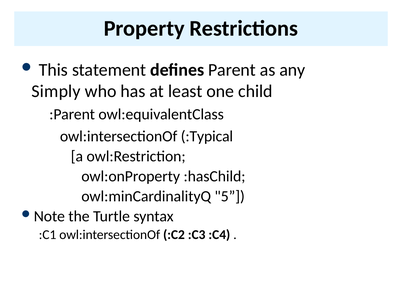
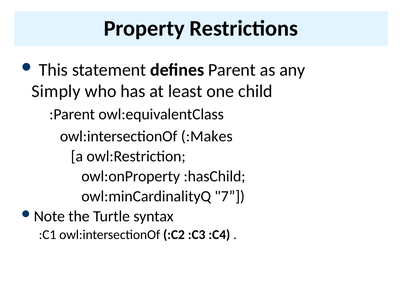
:Typical: :Typical -> :Makes
5: 5 -> 7
